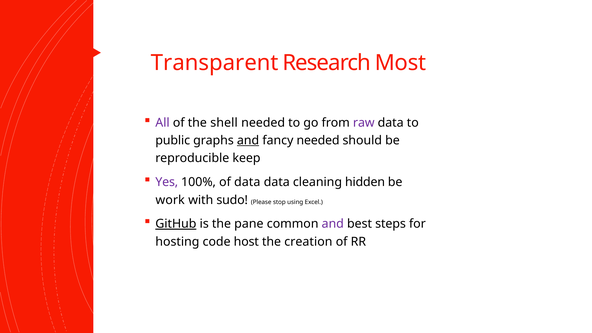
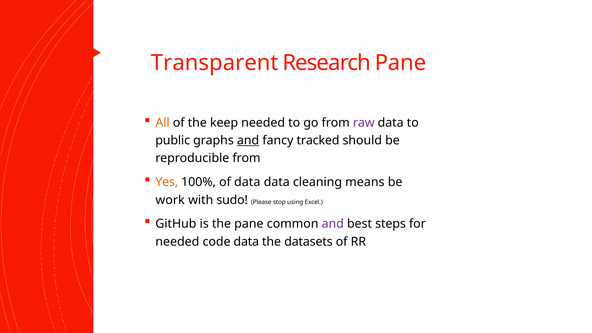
Research Most: Most -> Pane
All colour: purple -> orange
shell: shell -> keep
fancy needed: needed -> tracked
reproducible keep: keep -> from
Yes colour: purple -> orange
hidden: hidden -> means
GitHub underline: present -> none
hosting at (177, 242): hosting -> needed
code host: host -> data
creation: creation -> datasets
